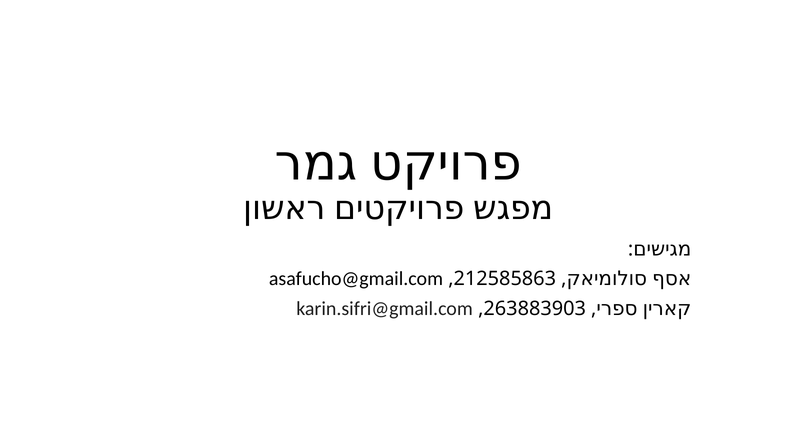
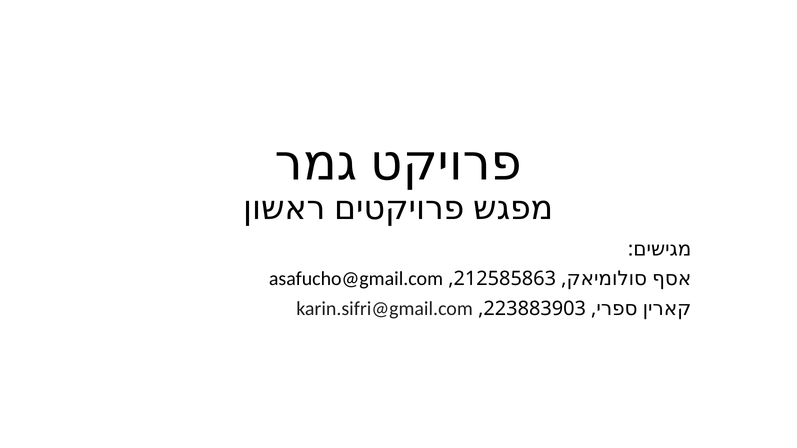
263883903: 263883903 -> 223883903
